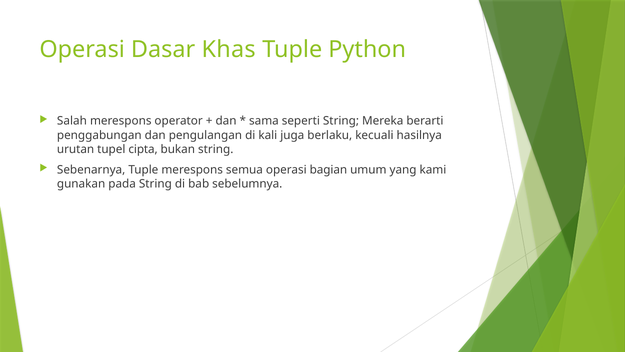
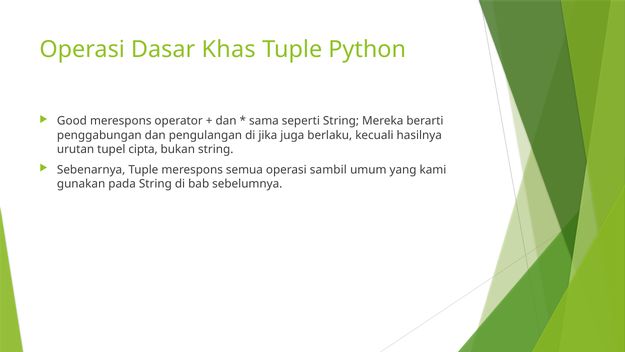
Salah: Salah -> Good
kali: kali -> jika
bagian: bagian -> sambil
